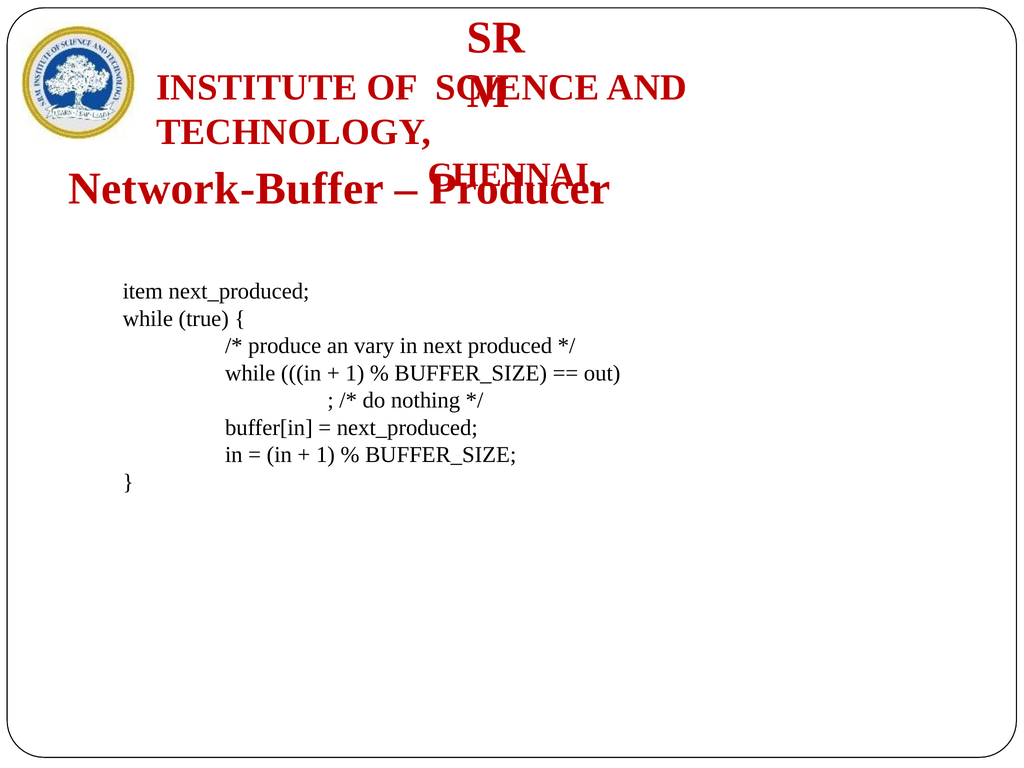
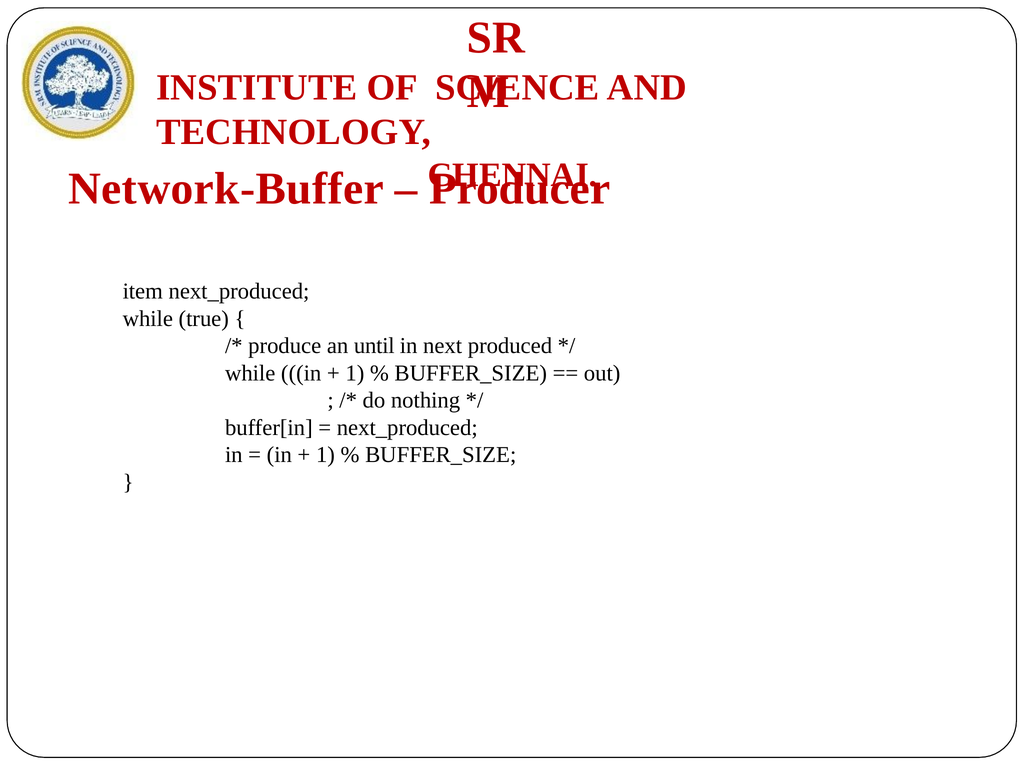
vary: vary -> until
